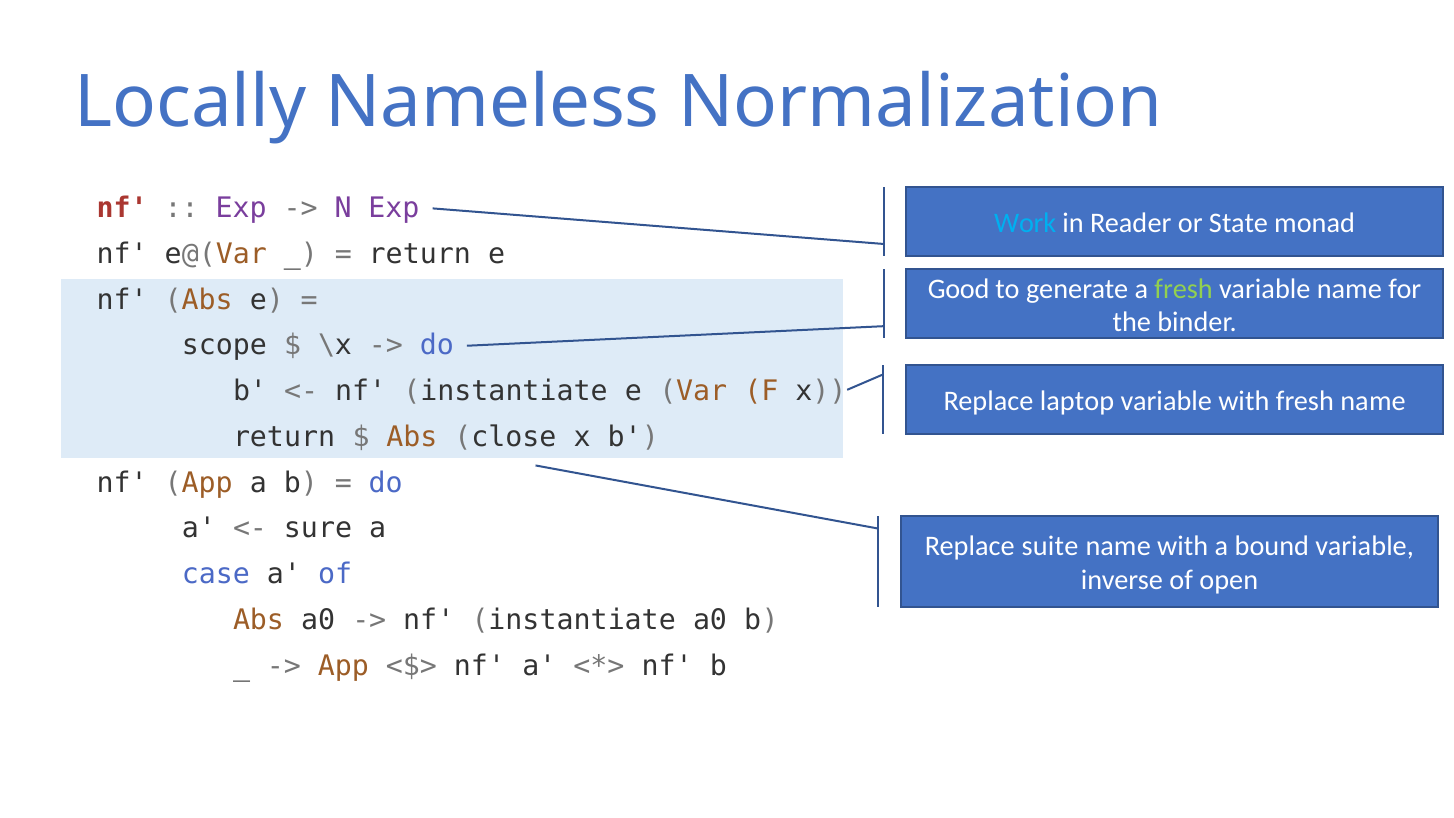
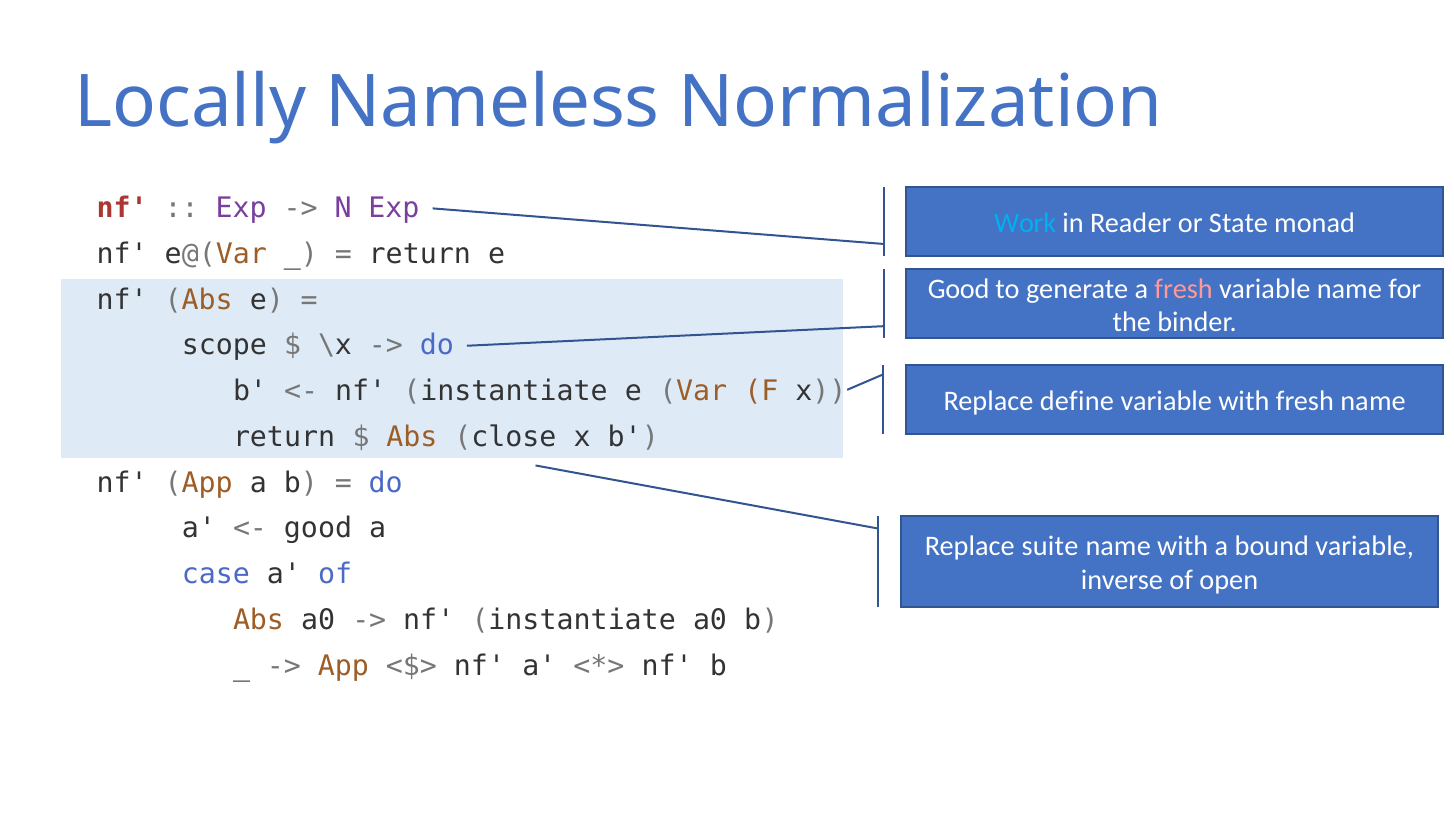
fresh at (1184, 289) colour: light green -> pink
laptop: laptop -> define
sure at (318, 528): sure -> good
